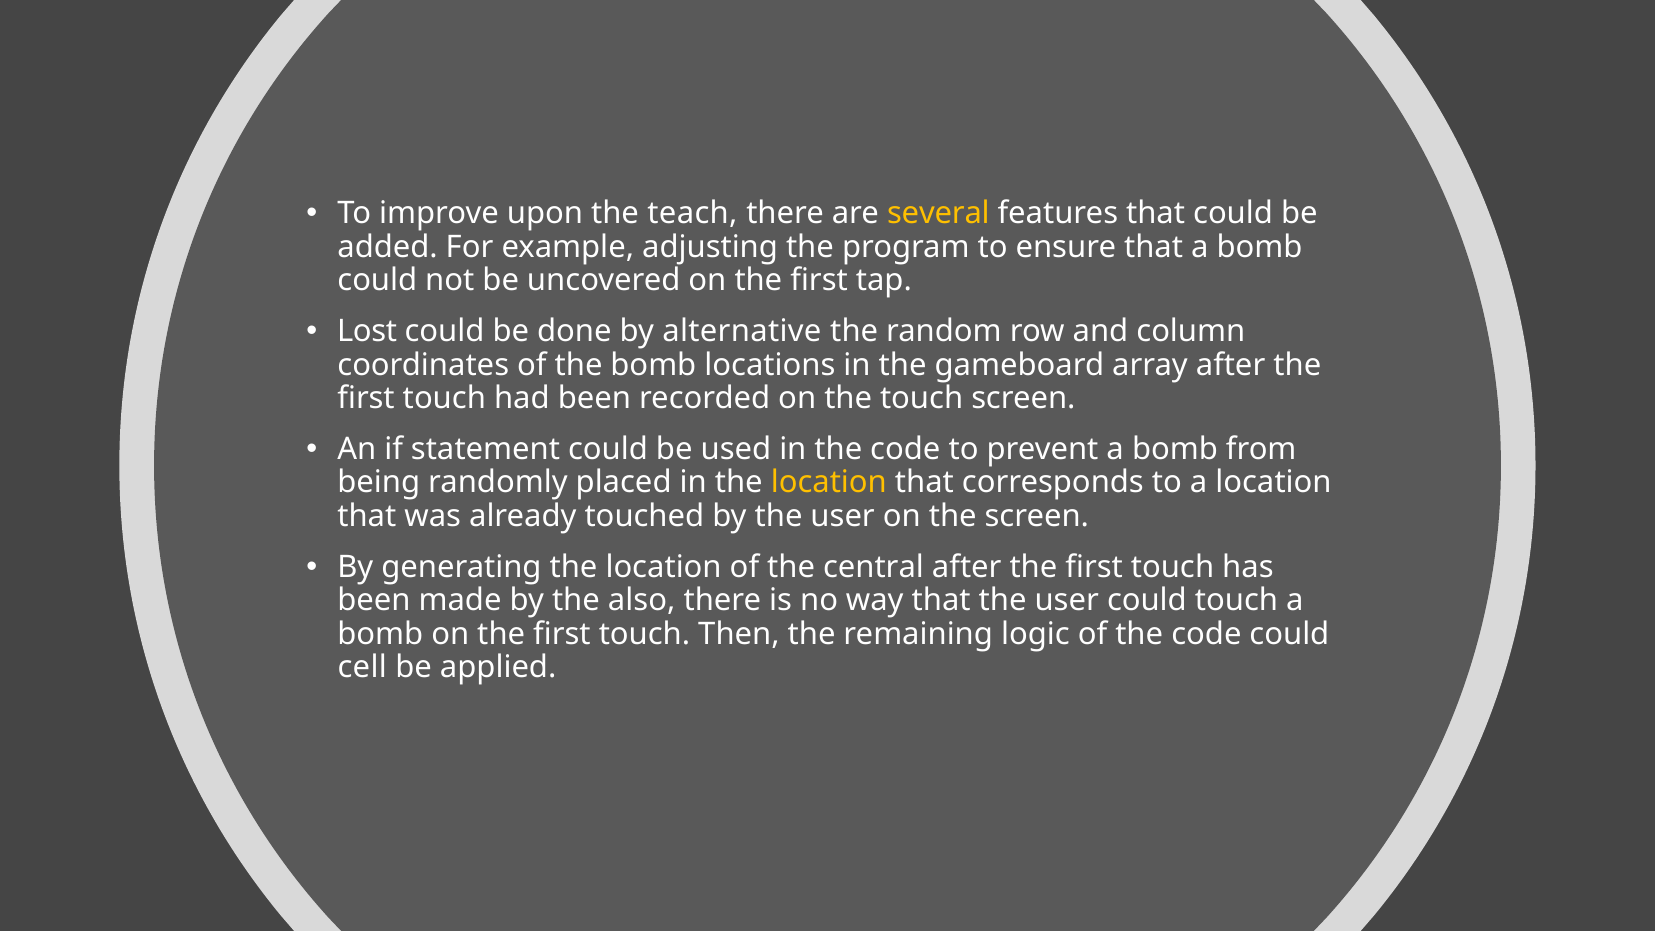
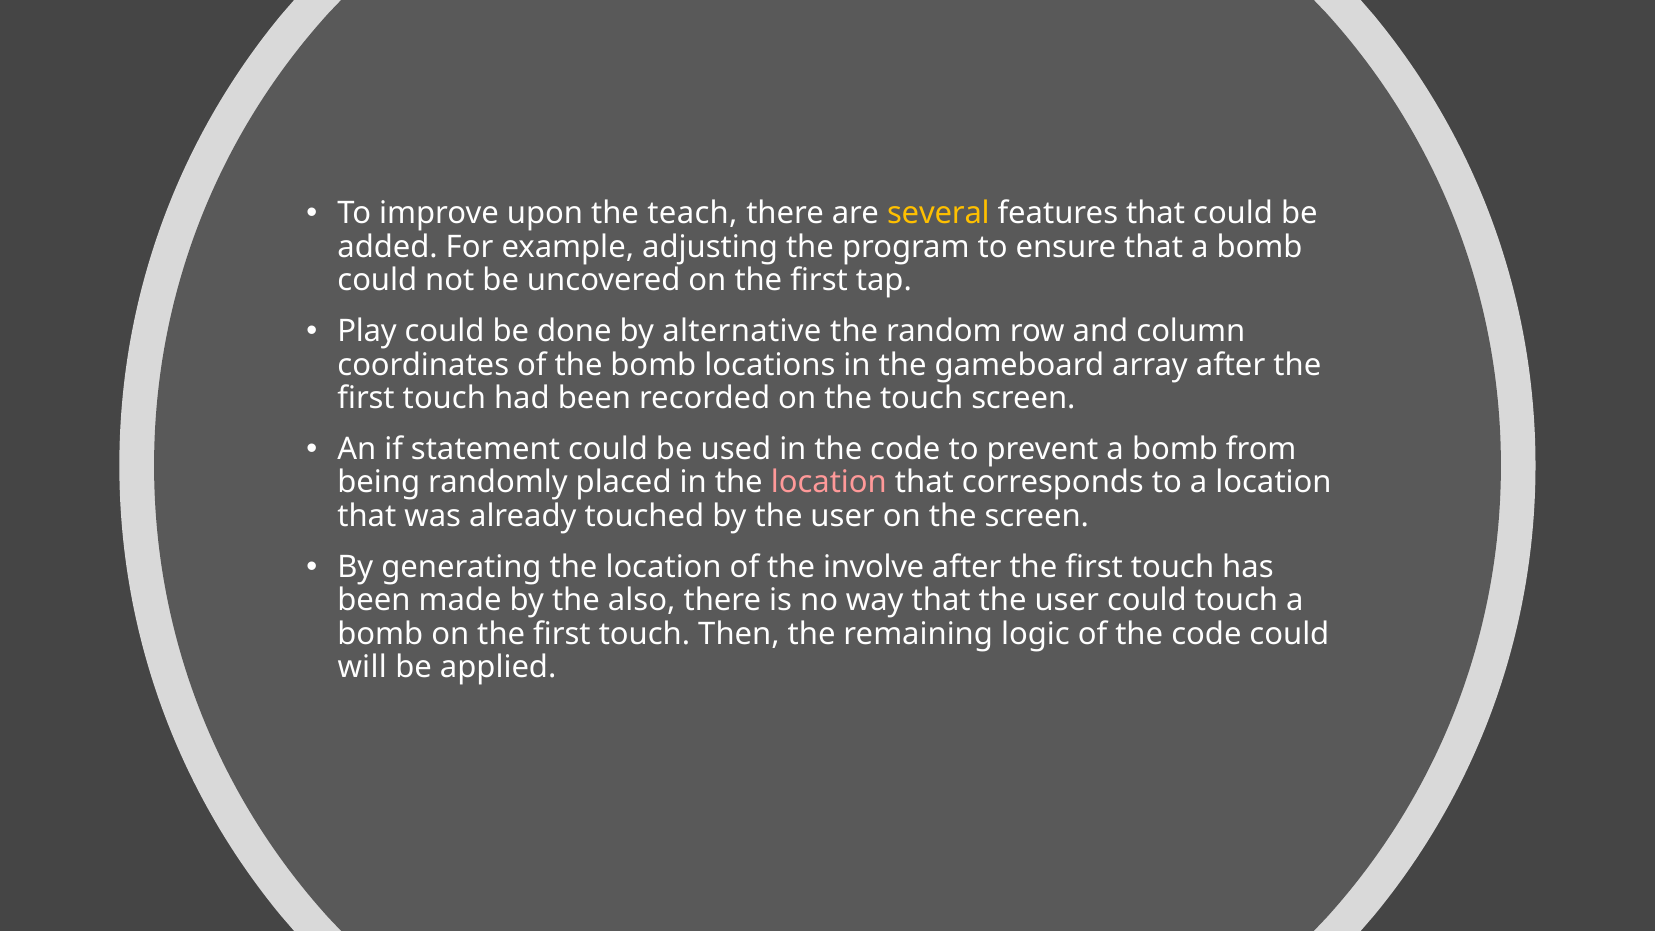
Lost: Lost -> Play
location at (829, 483) colour: yellow -> pink
central: central -> involve
cell: cell -> will
